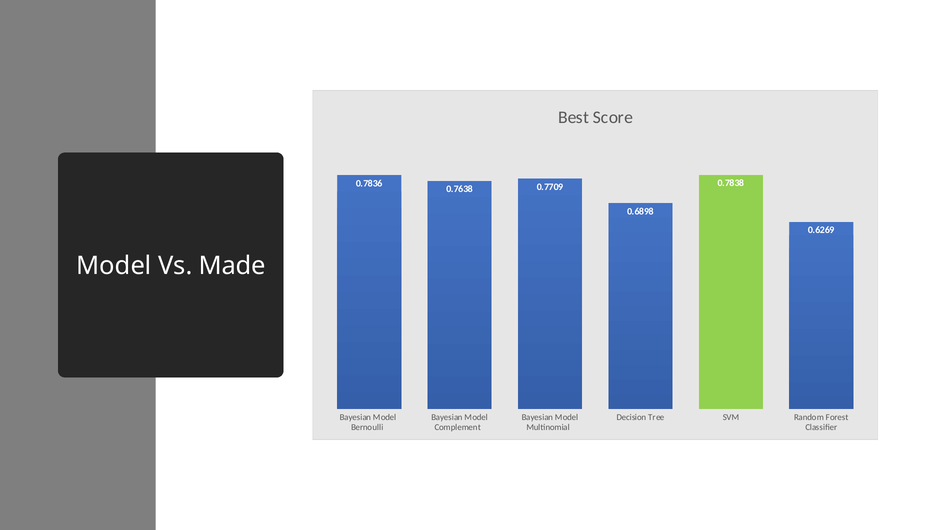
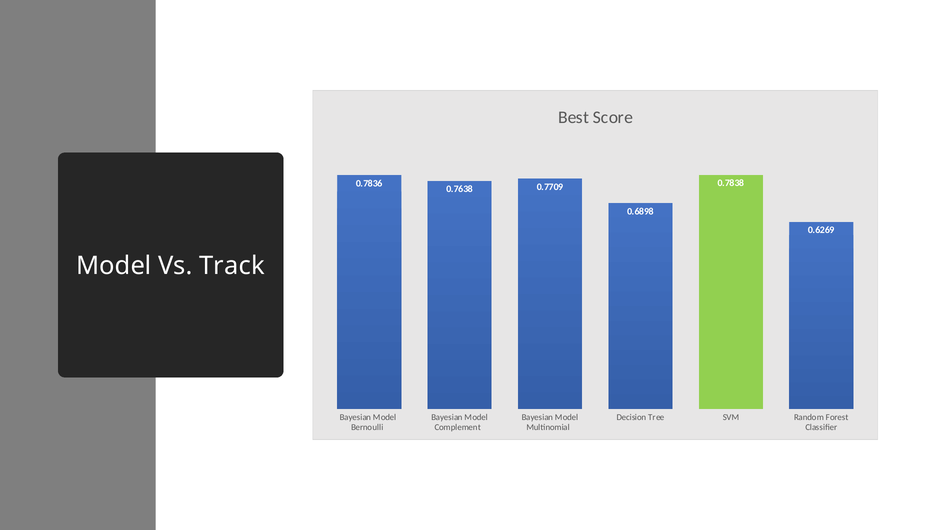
Made: Made -> Track
